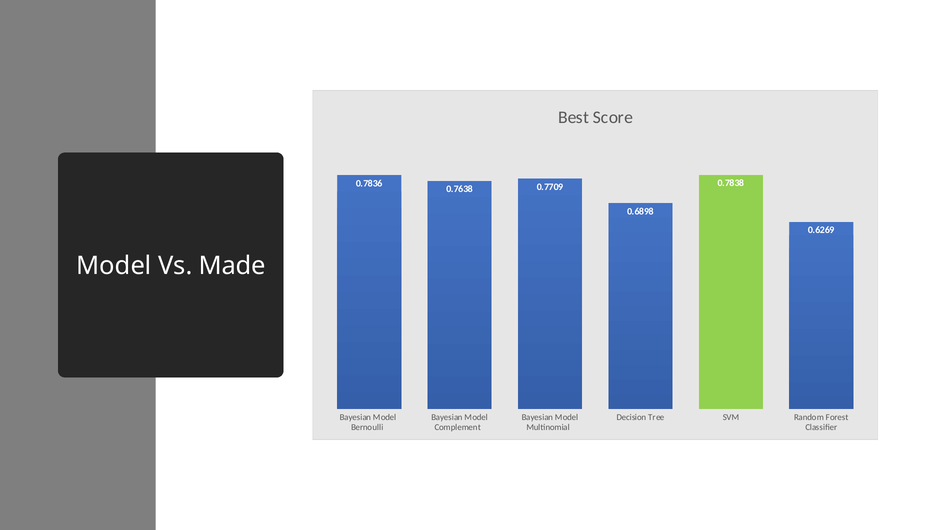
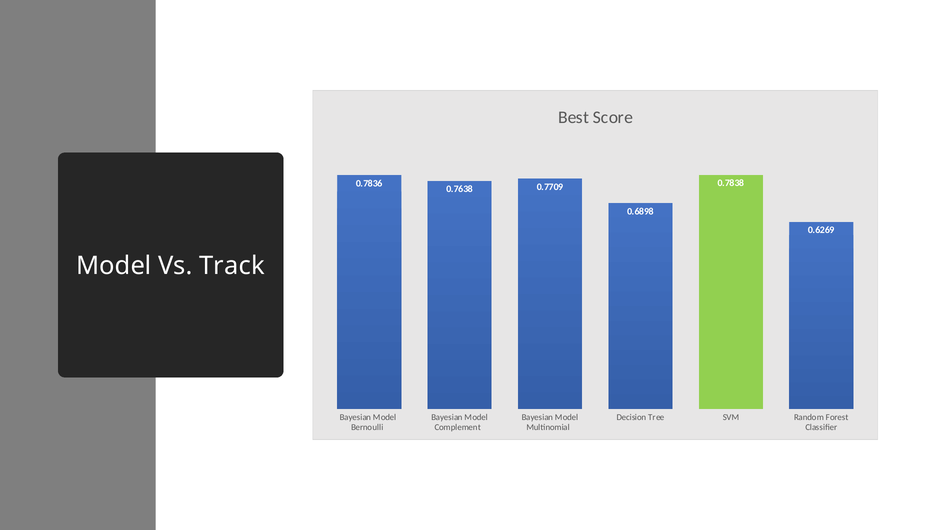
Made: Made -> Track
